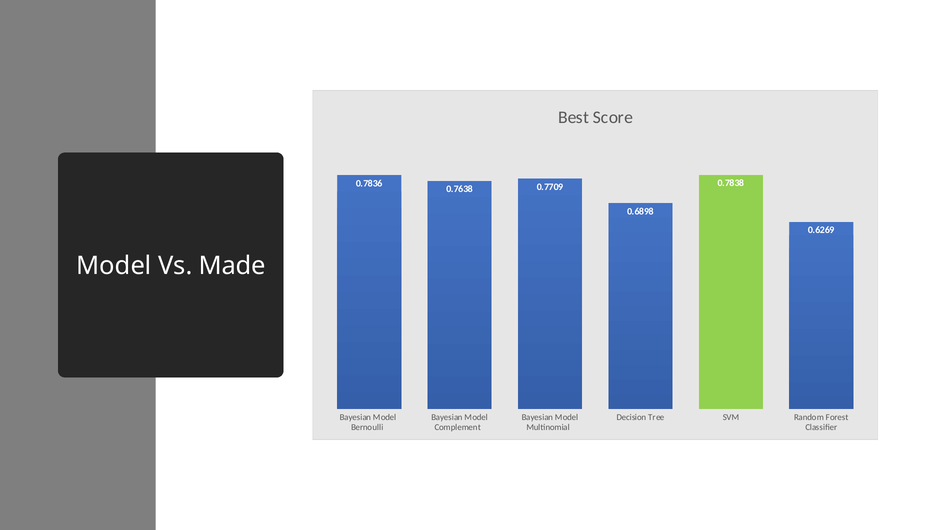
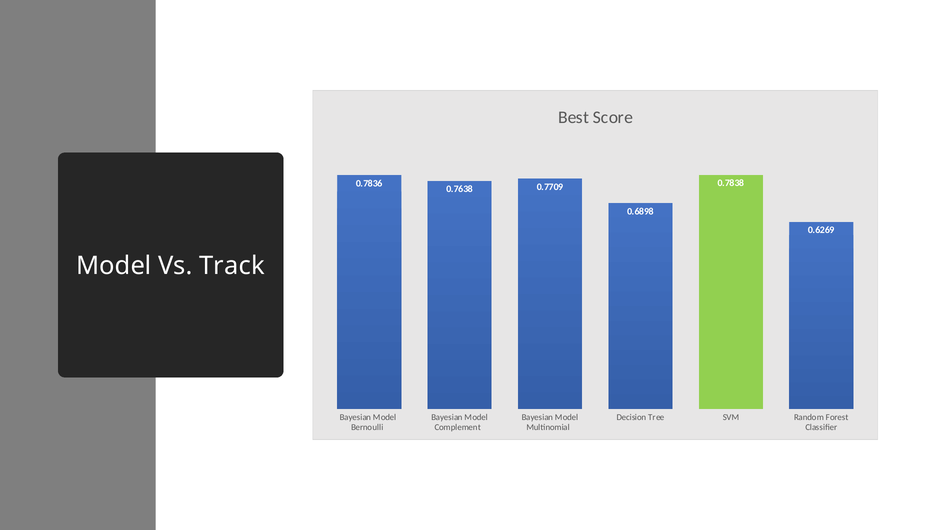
Made: Made -> Track
